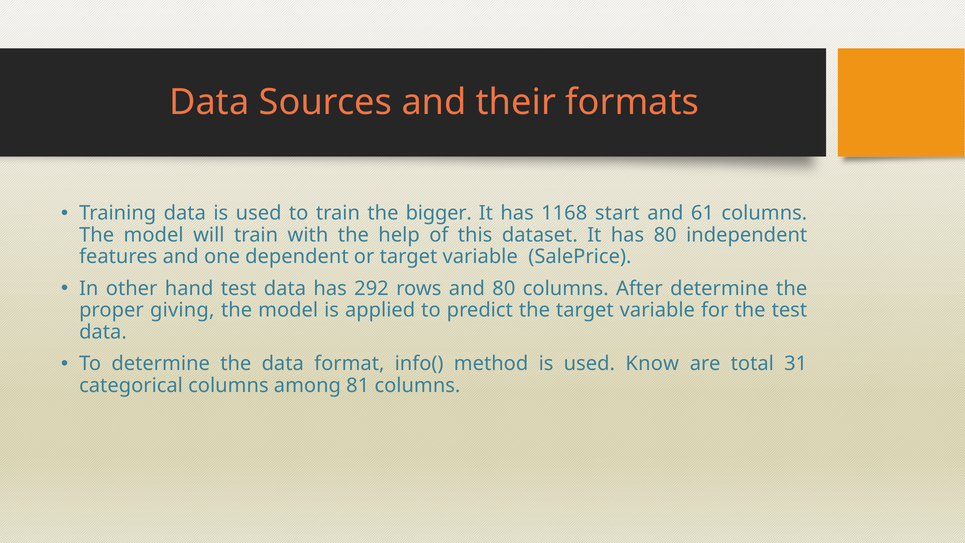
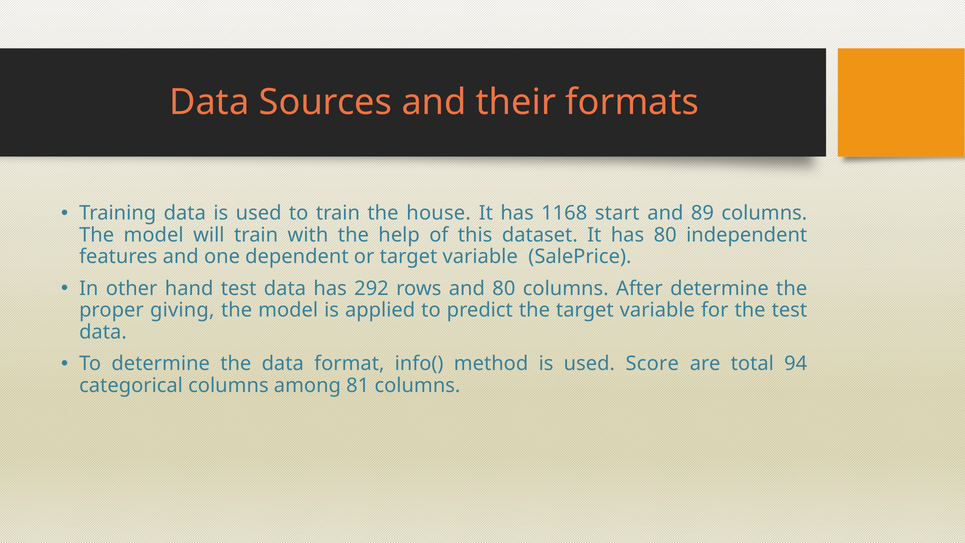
bigger: bigger -> house
61: 61 -> 89
Know: Know -> Score
31: 31 -> 94
